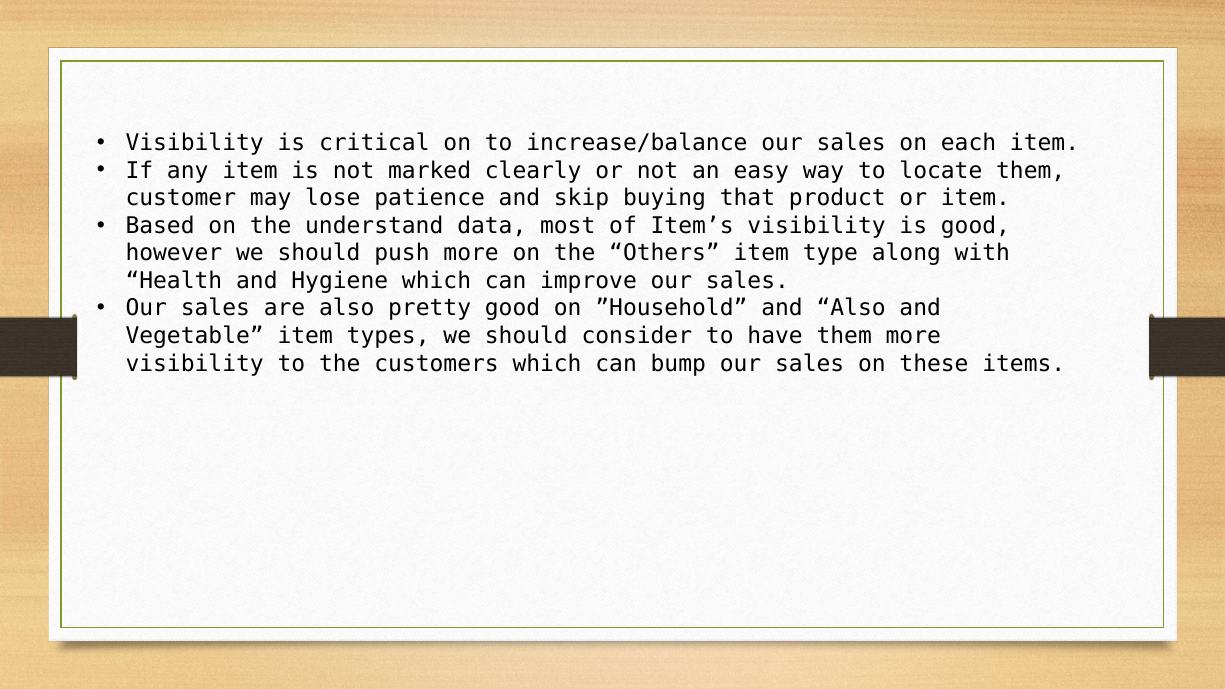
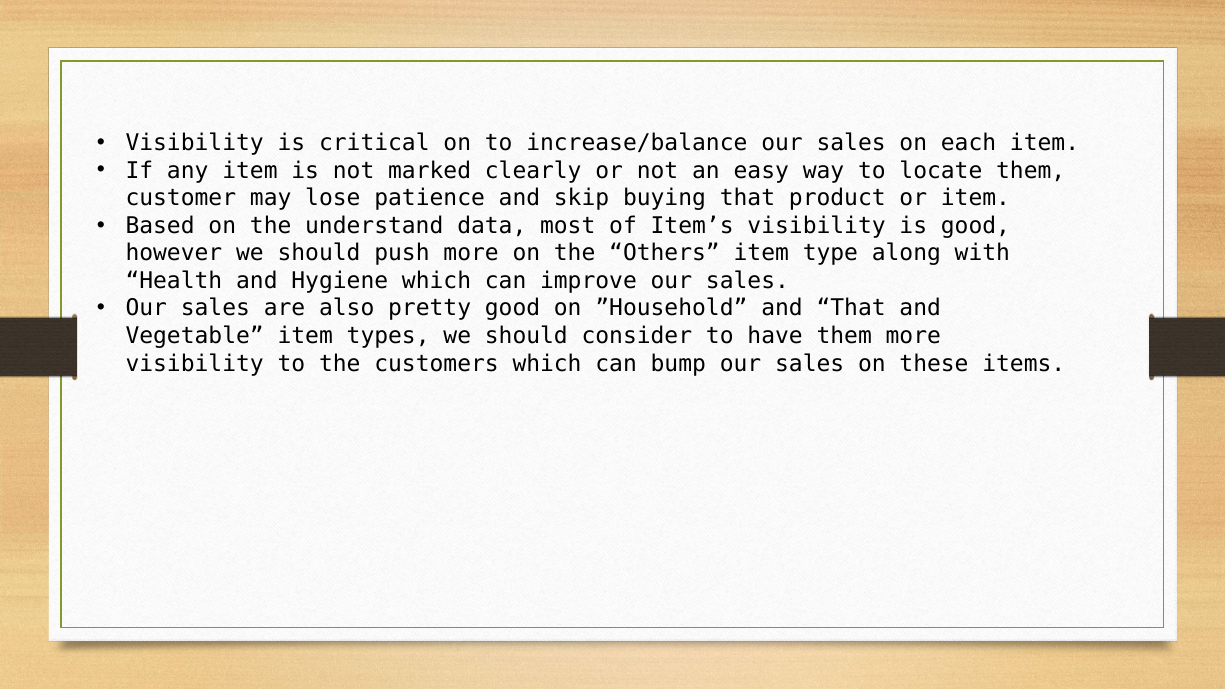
and Also: Also -> That
